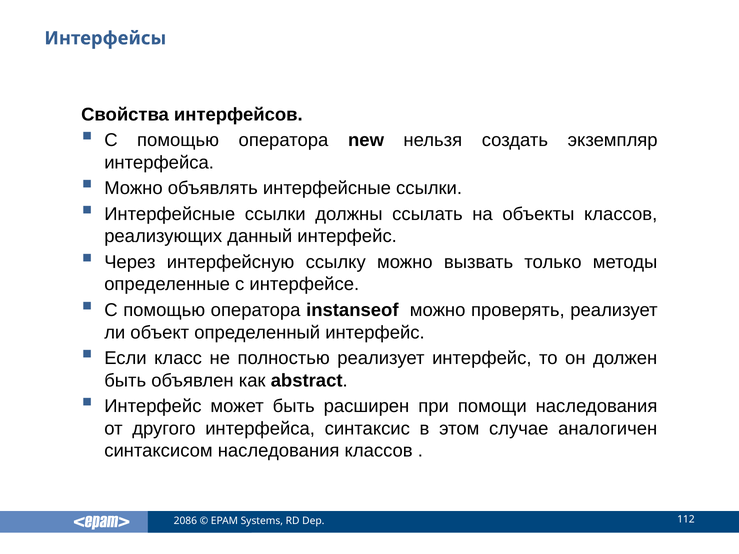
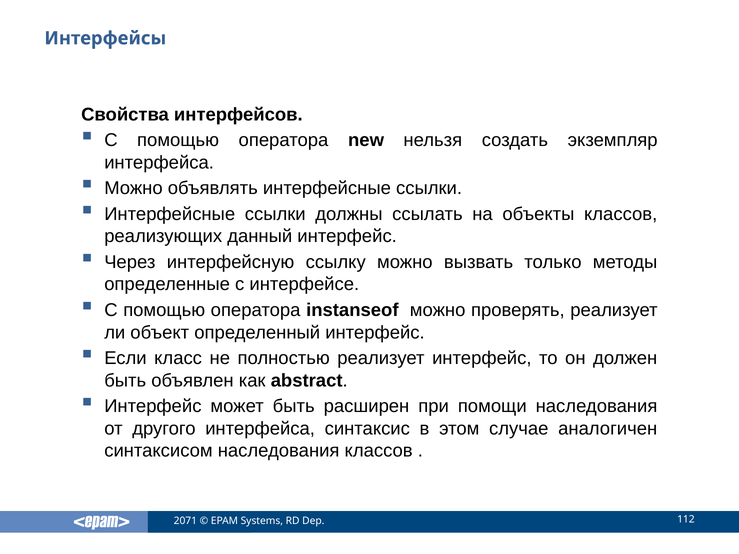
2086: 2086 -> 2071
